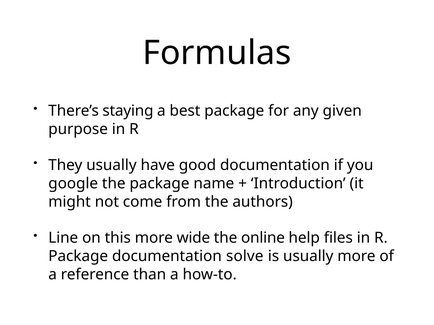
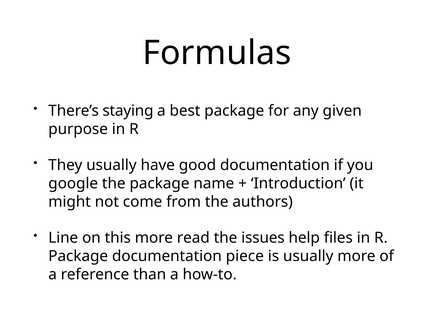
wide: wide -> read
online: online -> issues
solve: solve -> piece
